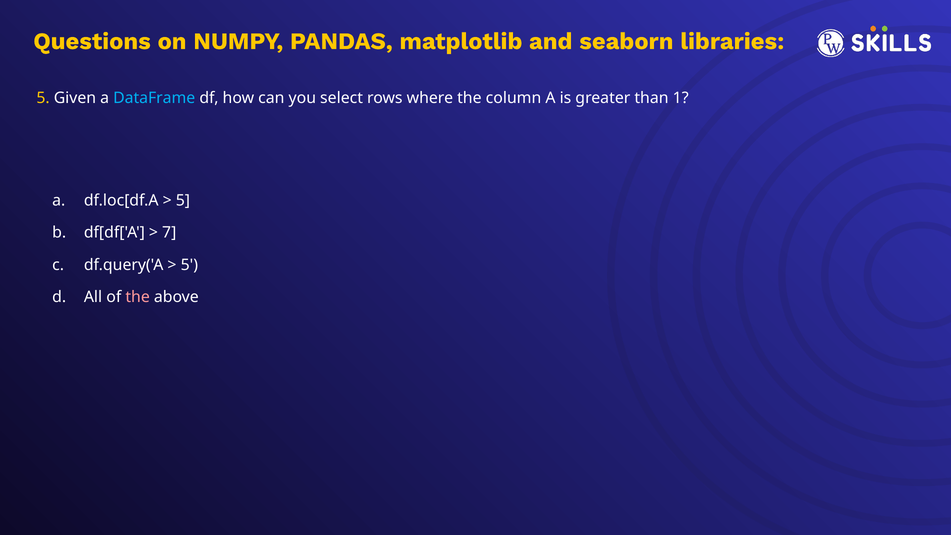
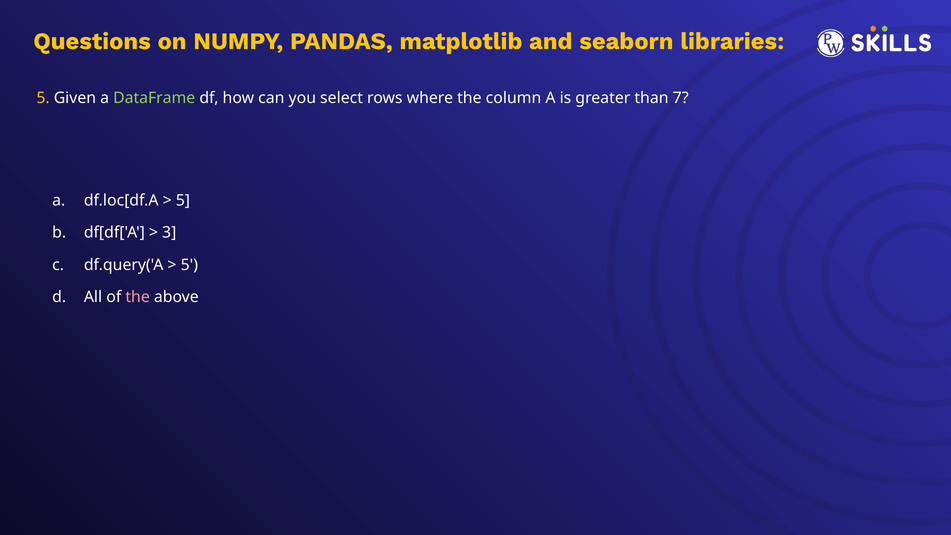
DataFrame colour: light blue -> light green
1: 1 -> 7
7: 7 -> 3
